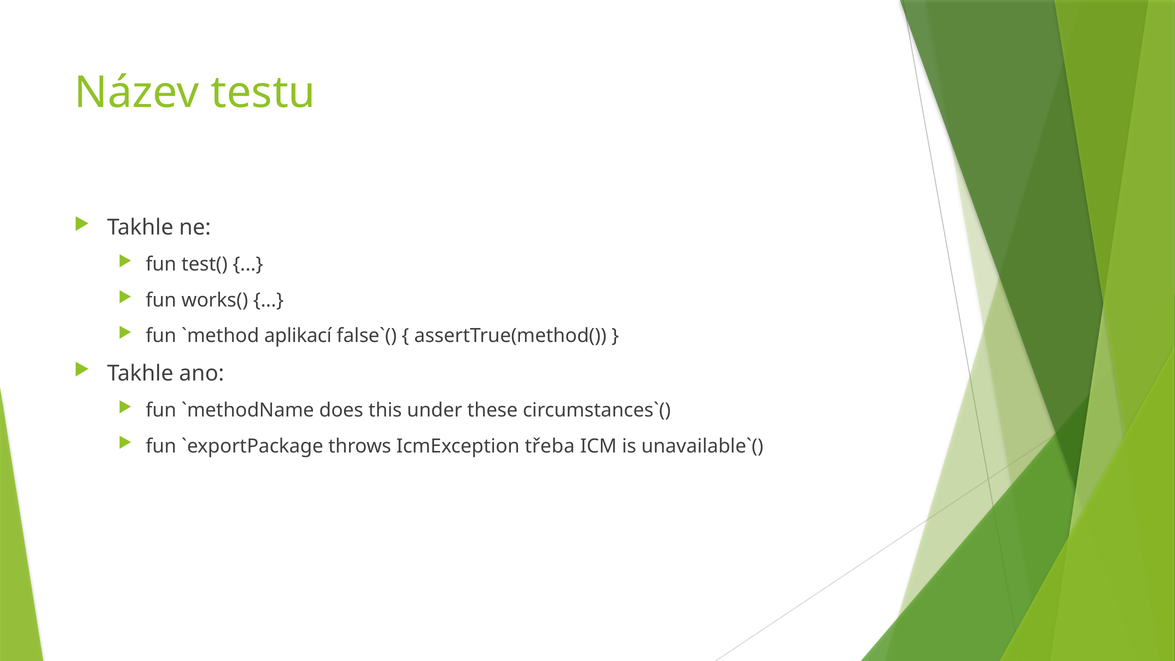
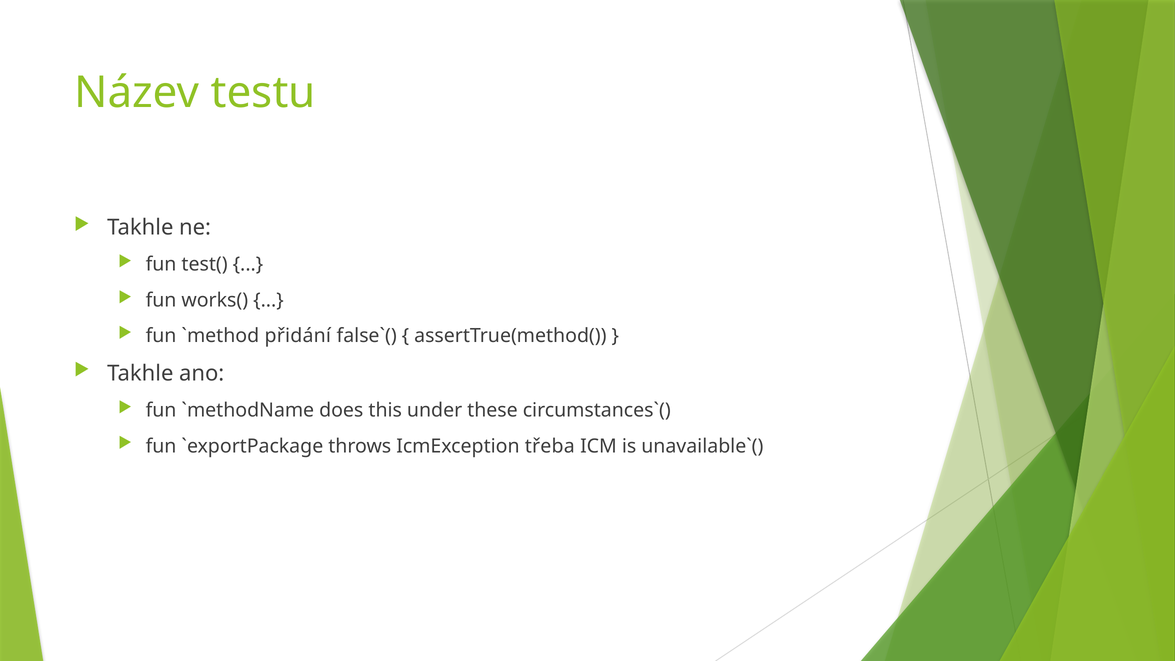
aplikací: aplikací -> přidání
